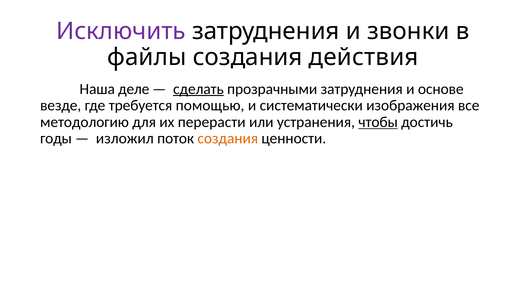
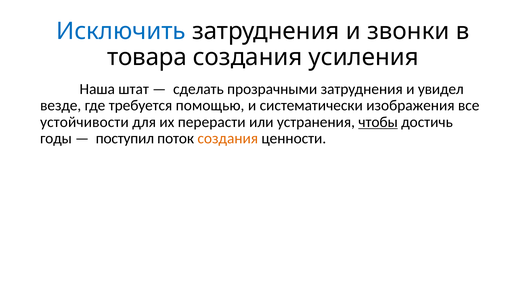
Исключить colour: purple -> blue
файлы: файлы -> товара
действия: действия -> усиления
деле: деле -> штат
сделать underline: present -> none
основе: основе -> увидел
методологию: методологию -> устойчивости
изложил: изложил -> поступил
